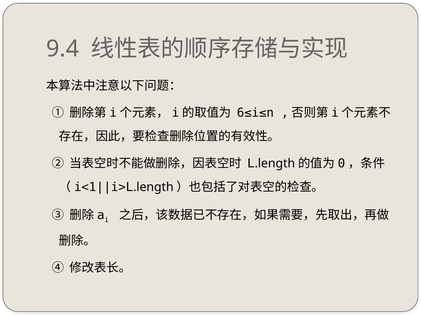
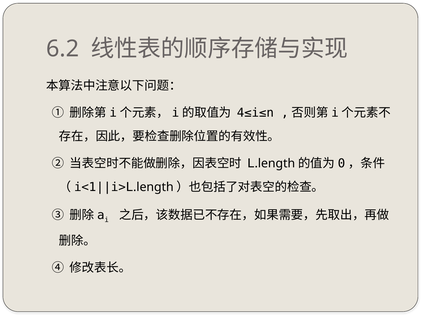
9.4: 9.4 -> 6.2
6≤i≤n: 6≤i≤n -> 4≤i≤n
